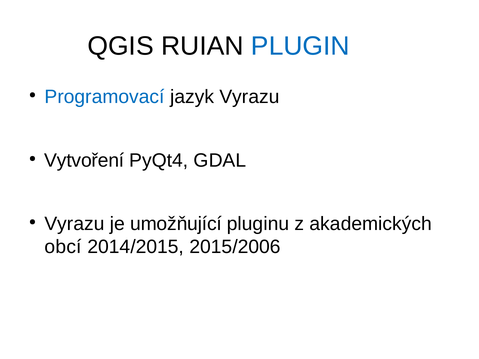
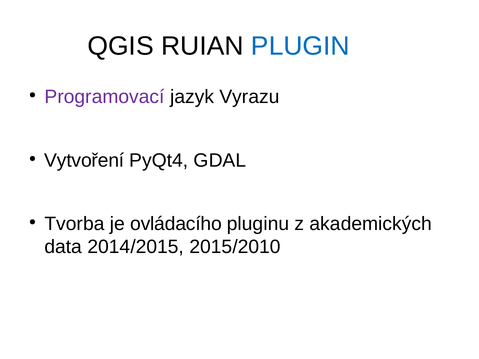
Programovací colour: blue -> purple
Vyrazu at (75, 224): Vyrazu -> Tvorba
umožňující: umožňující -> ovládacího
obcí: obcí -> data
2015/2006: 2015/2006 -> 2015/2010
